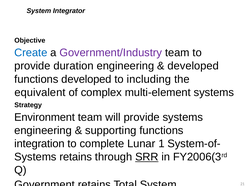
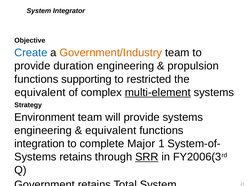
Government/Industry colour: purple -> orange
developed at (193, 66): developed -> propulsion
functions developed: developed -> supporting
including: including -> restricted
multi-element underline: none -> present
supporting at (111, 130): supporting -> equivalent
Lunar: Lunar -> Major
